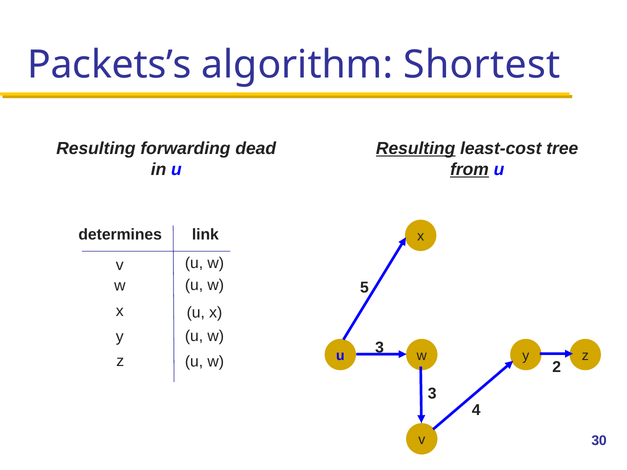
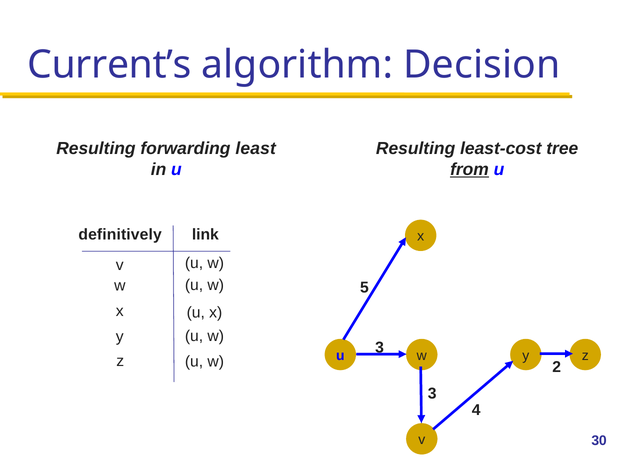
Packets’s: Packets’s -> Current’s
Shortest: Shortest -> Decision
dead: dead -> least
Resulting at (416, 149) underline: present -> none
determines: determines -> definitively
